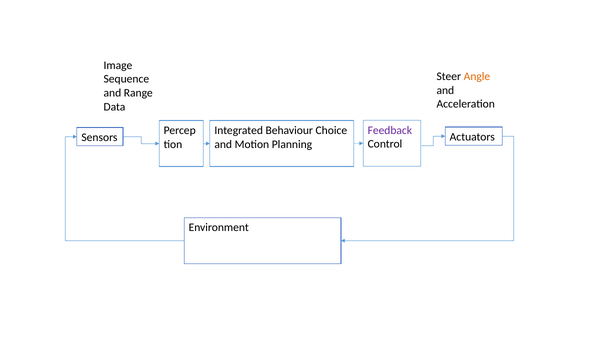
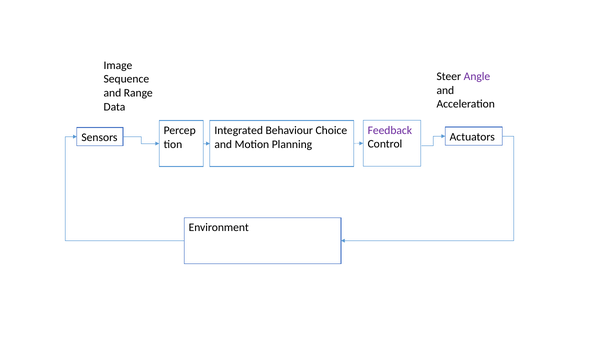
Angle colour: orange -> purple
